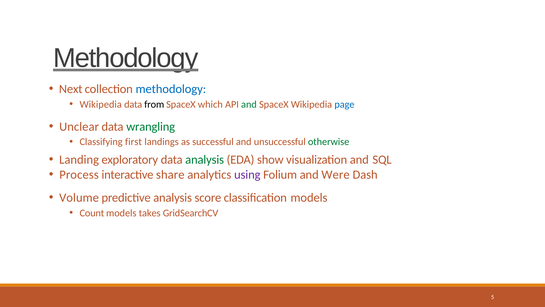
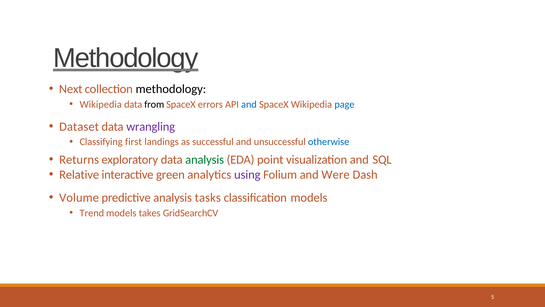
methodology at (171, 89) colour: blue -> black
which: which -> errors
and at (249, 104) colour: green -> blue
Unclear: Unclear -> Dataset
wrangling colour: green -> purple
otherwise colour: green -> blue
Landing: Landing -> Returns
show: show -> point
Process: Process -> Relative
share: share -> green
score: score -> tasks
Count: Count -> Trend
